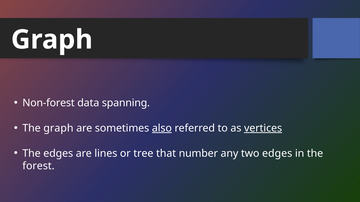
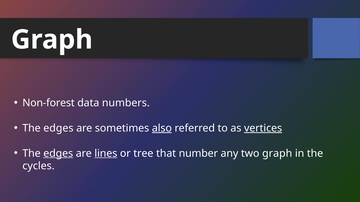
spanning: spanning -> numbers
graph at (58, 128): graph -> edges
edges at (58, 154) underline: none -> present
lines underline: none -> present
two edges: edges -> graph
forest: forest -> cycles
